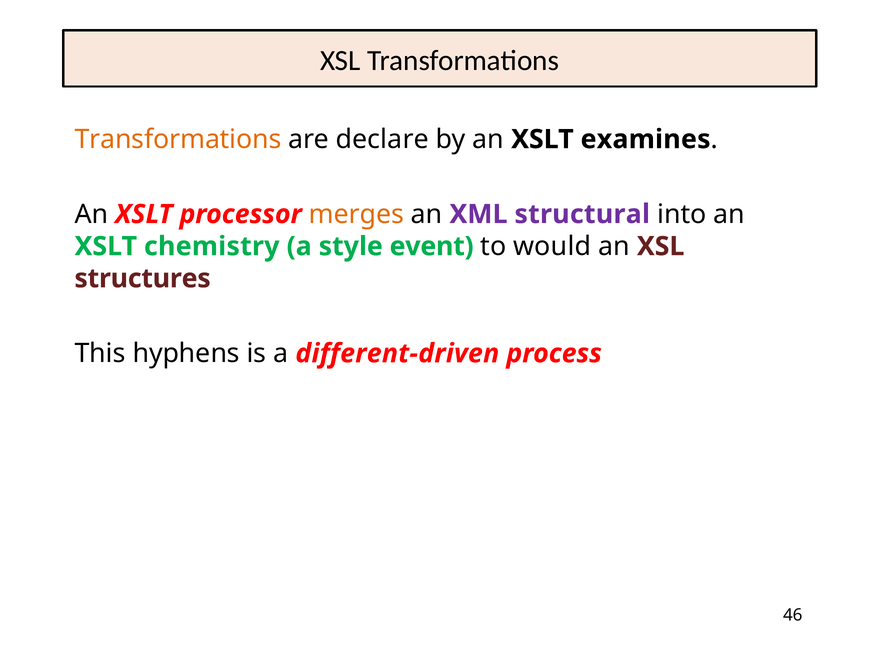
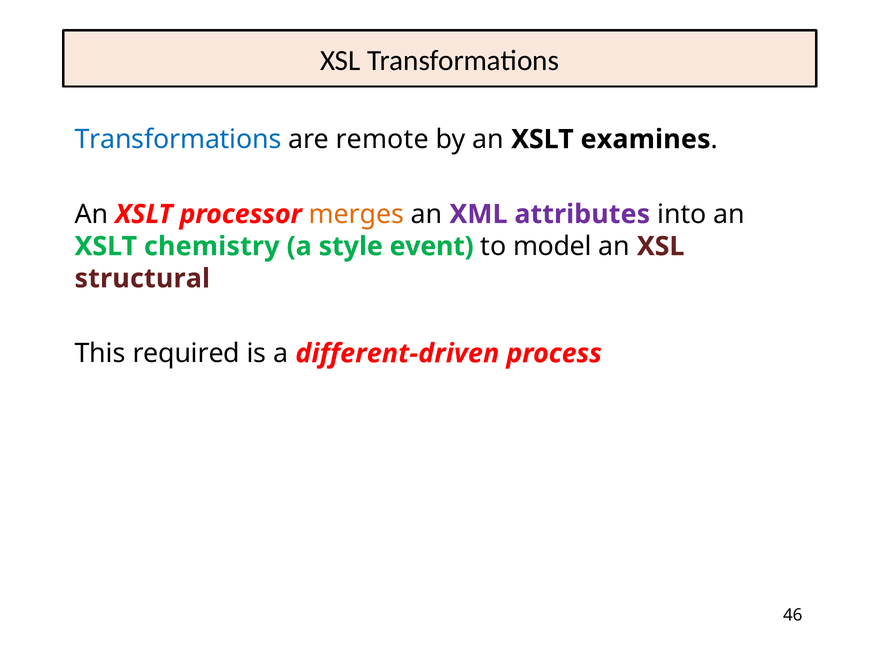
Transformations at (178, 139) colour: orange -> blue
declare: declare -> remote
structural: structural -> attributes
would: would -> model
structures: structures -> structural
hyphens: hyphens -> required
